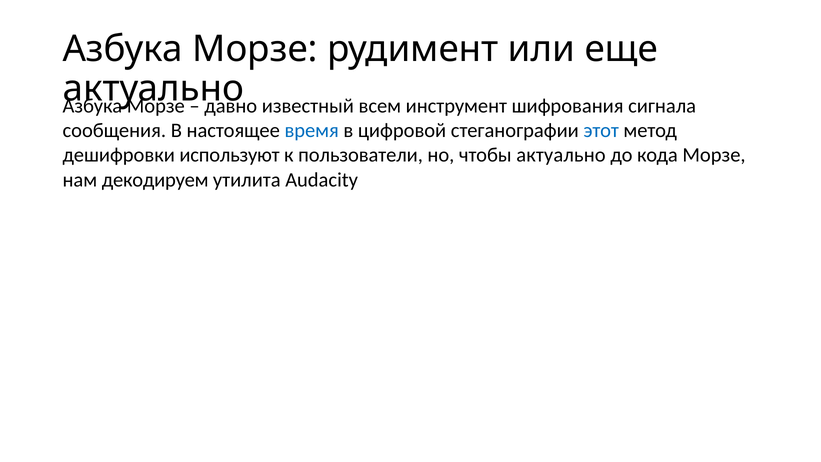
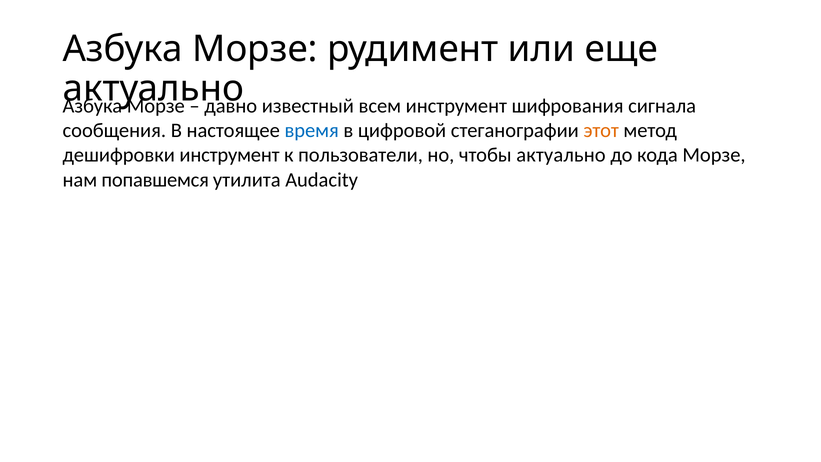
этот colour: blue -> orange
дешифровки используют: используют -> инструмент
декодируем: декодируем -> попавшемся
